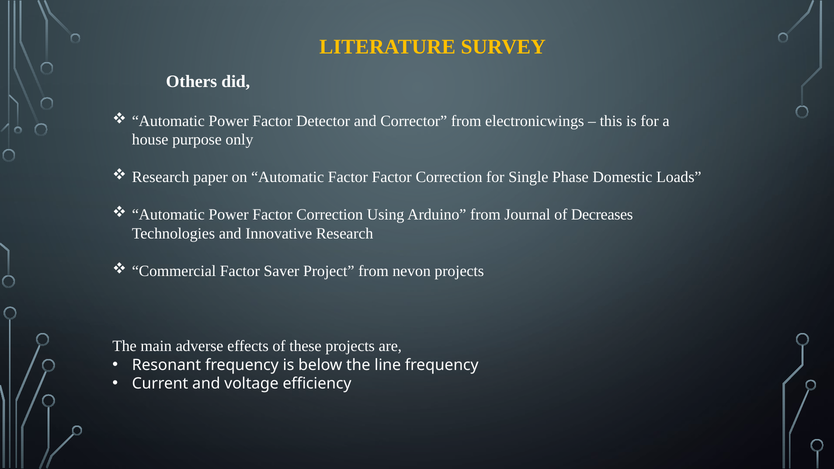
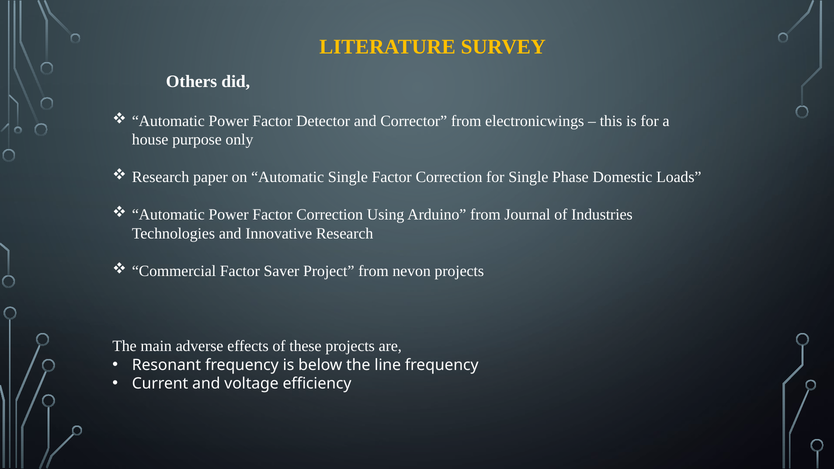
Automatic Factor: Factor -> Single
Decreases: Decreases -> Industries
